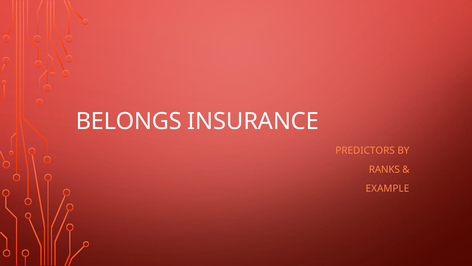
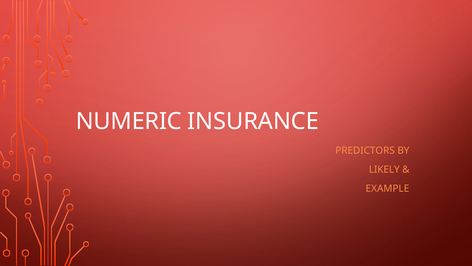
BELONGS: BELONGS -> NUMERIC
RANKS: RANKS -> LIKELY
